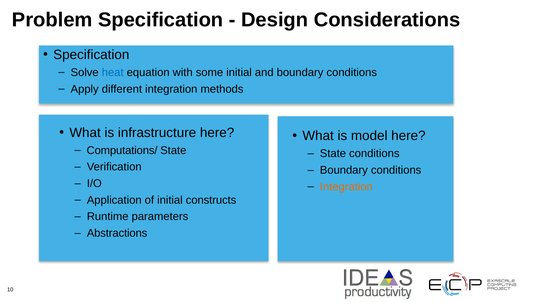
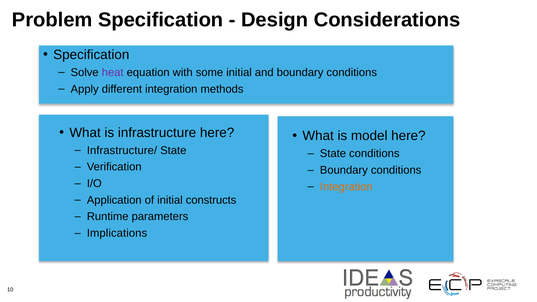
heat colour: blue -> purple
Computations/: Computations/ -> Infrastructure/
Abstractions: Abstractions -> Implications
